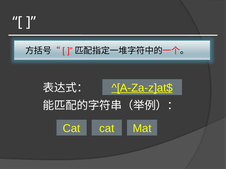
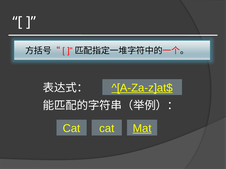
Mat underline: none -> present
